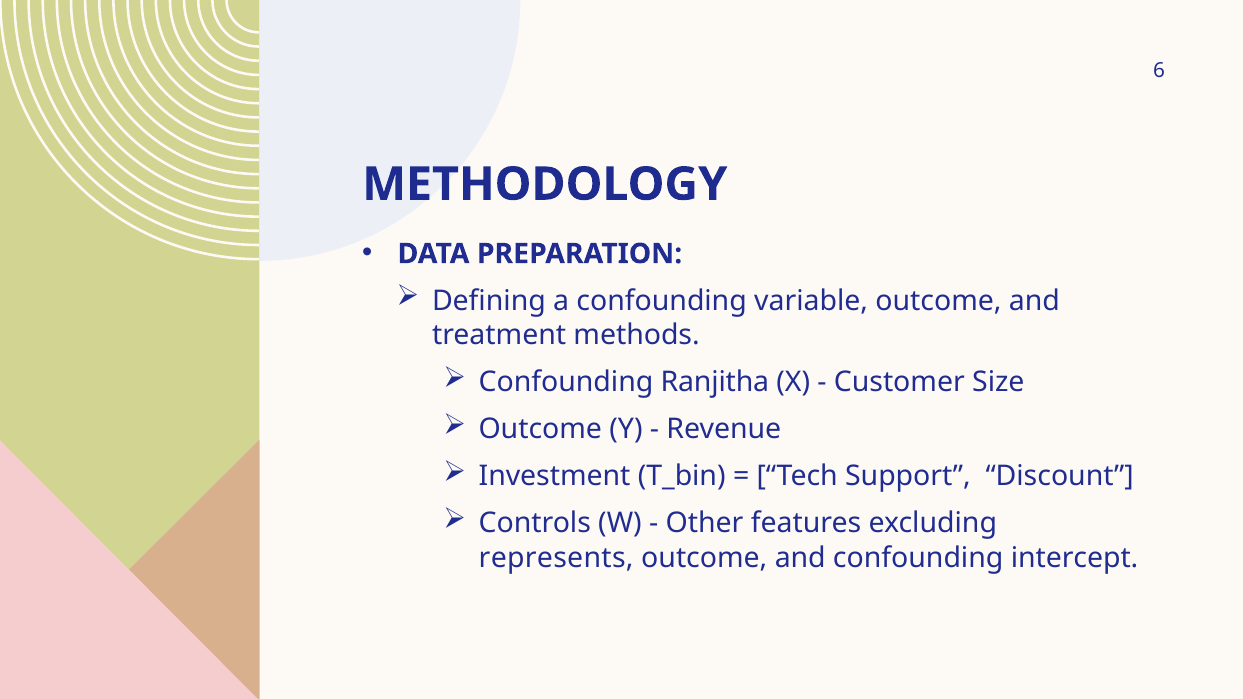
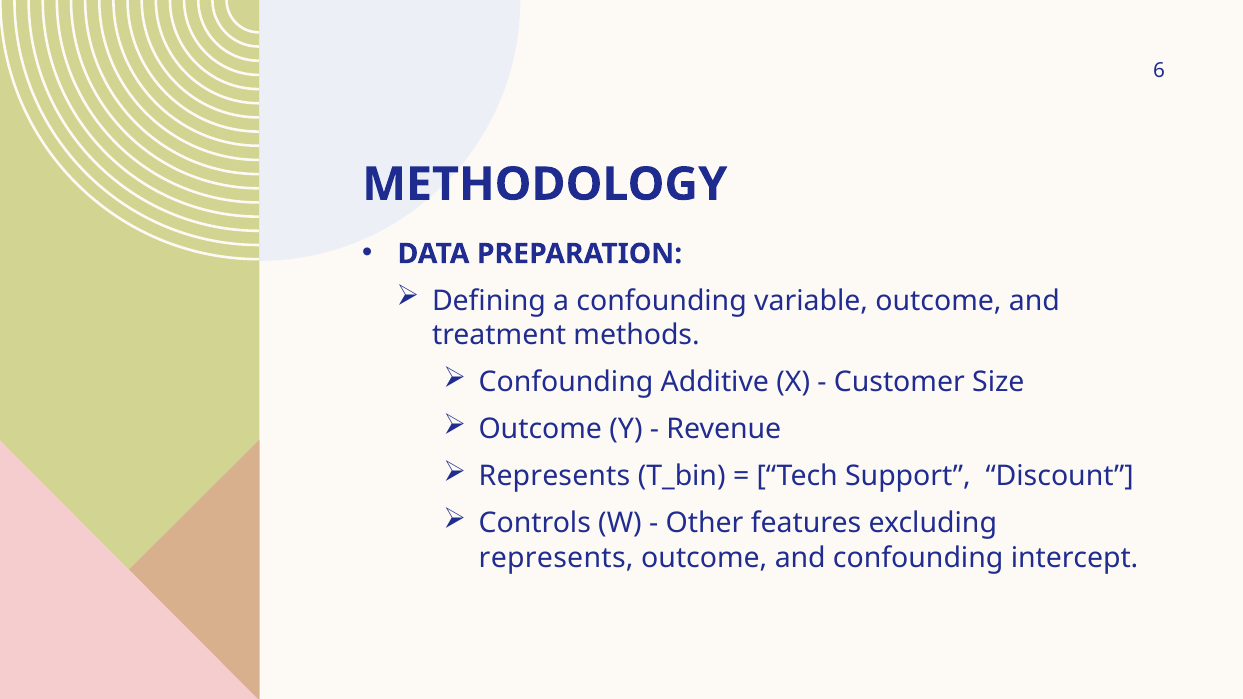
Ranjitha: Ranjitha -> Additive
Investment at (555, 477): Investment -> Represents
